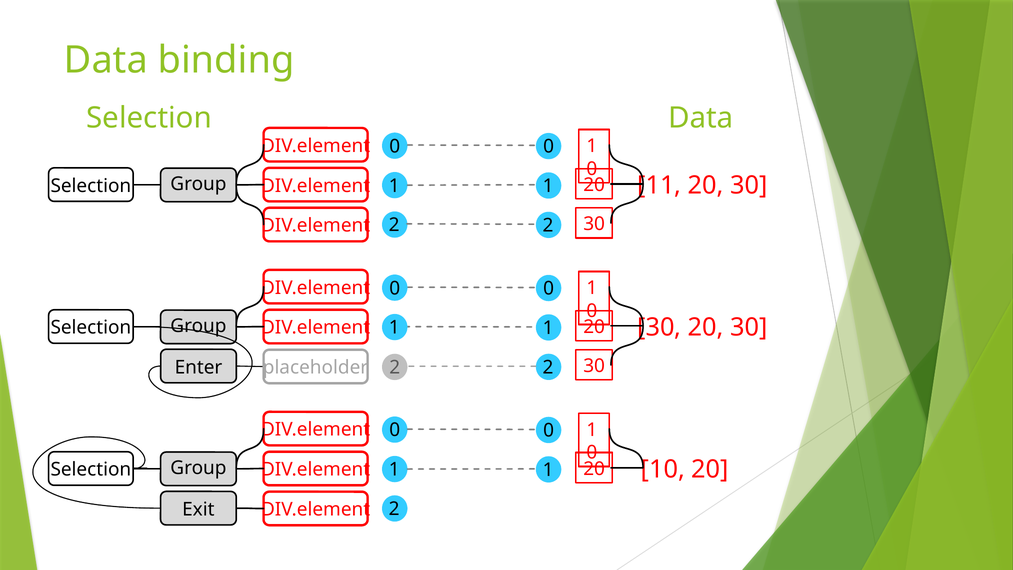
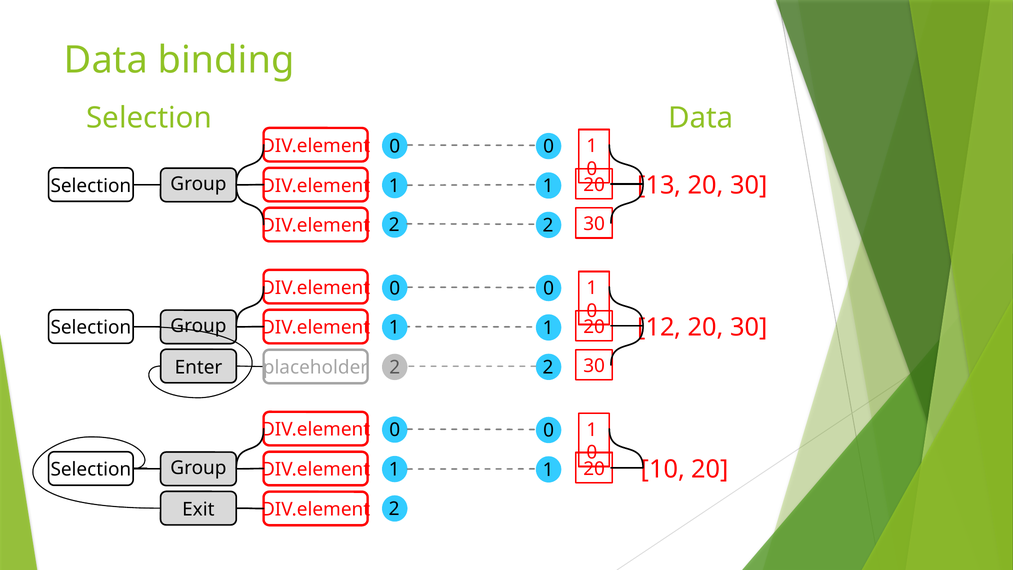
11: 11 -> 13
30 at (659, 327): 30 -> 12
